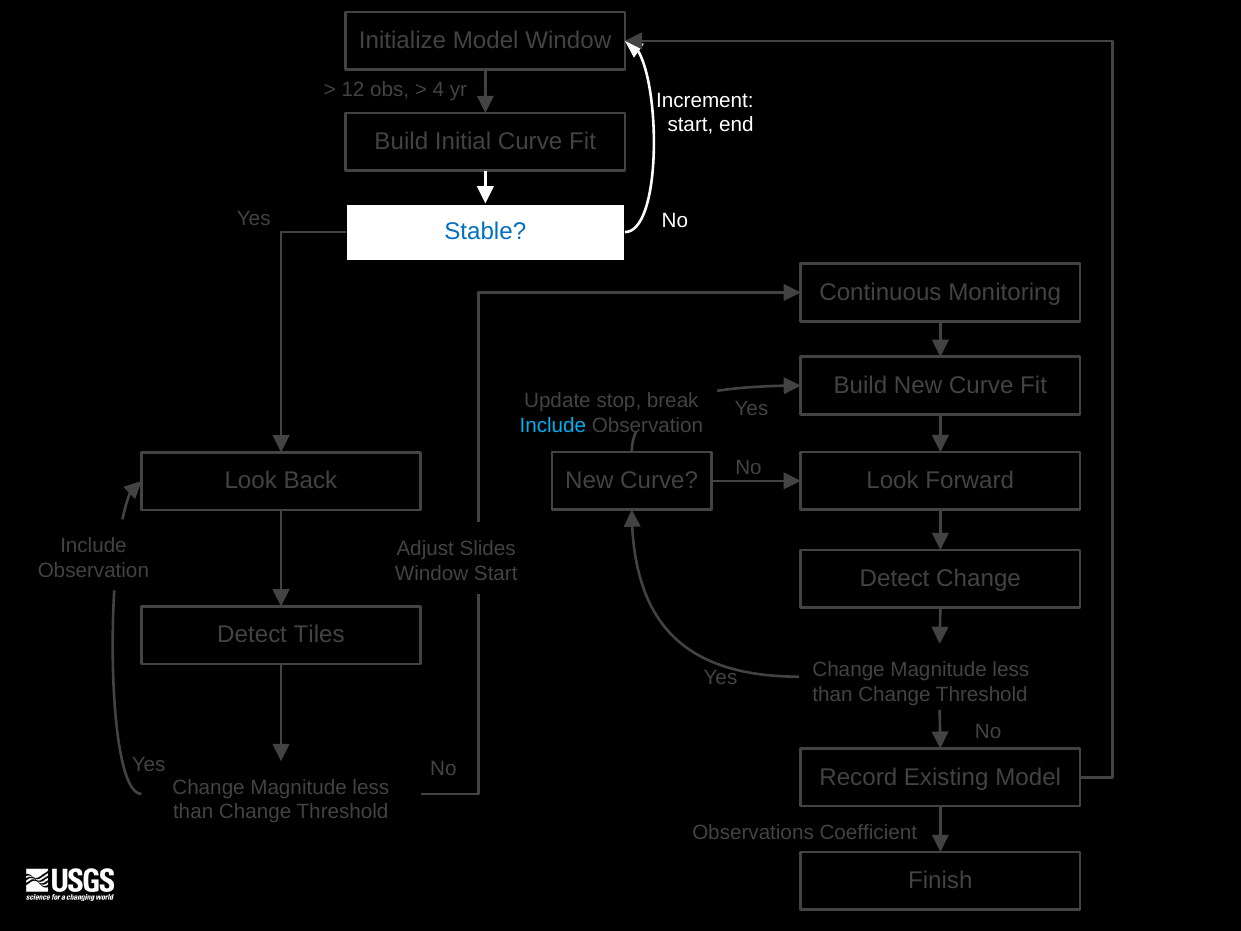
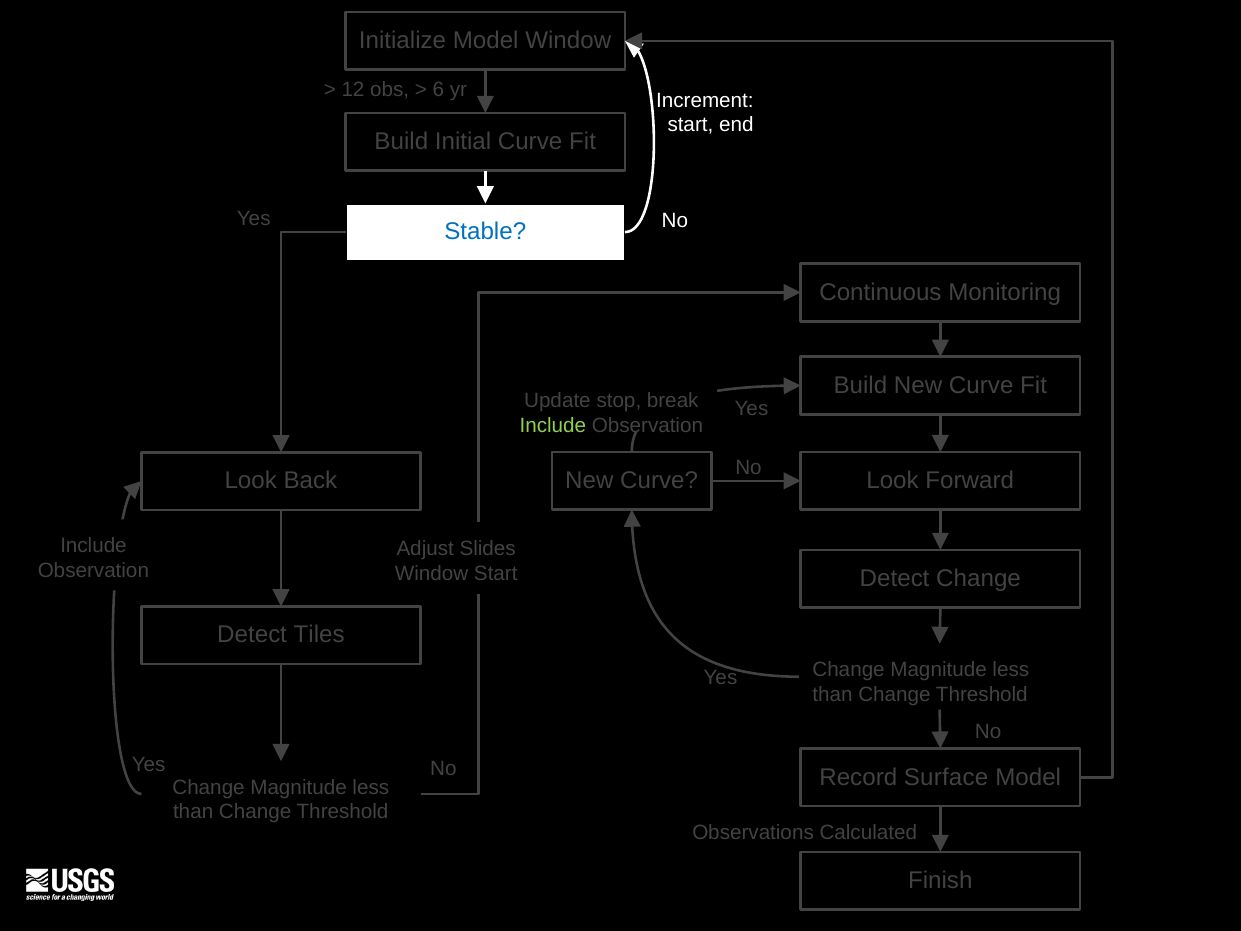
4: 4 -> 6
Include at (553, 425) colour: light blue -> light green
Existing: Existing -> Surface
Coefficient: Coefficient -> Calculated
